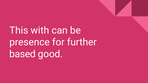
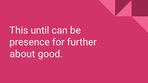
with: with -> until
based: based -> about
